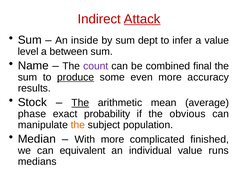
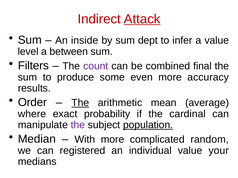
Name: Name -> Filters
produce underline: present -> none
Stock: Stock -> Order
phase: phase -> where
obvious: obvious -> cardinal
the at (78, 125) colour: orange -> purple
population underline: none -> present
finished: finished -> random
equivalent: equivalent -> registered
runs: runs -> your
